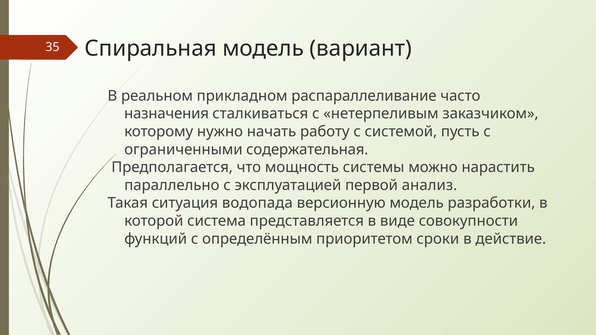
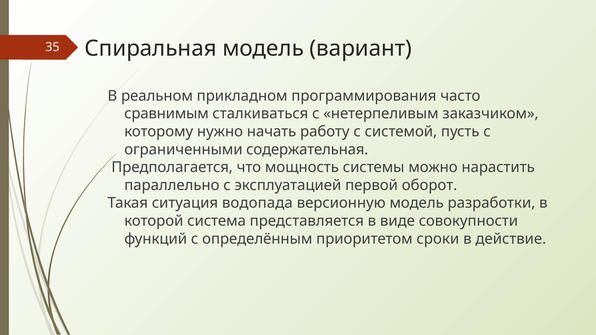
распараллеливание: распараллеливание -> программирования
назначения: назначения -> сравнимым
анализ: анализ -> оборот
